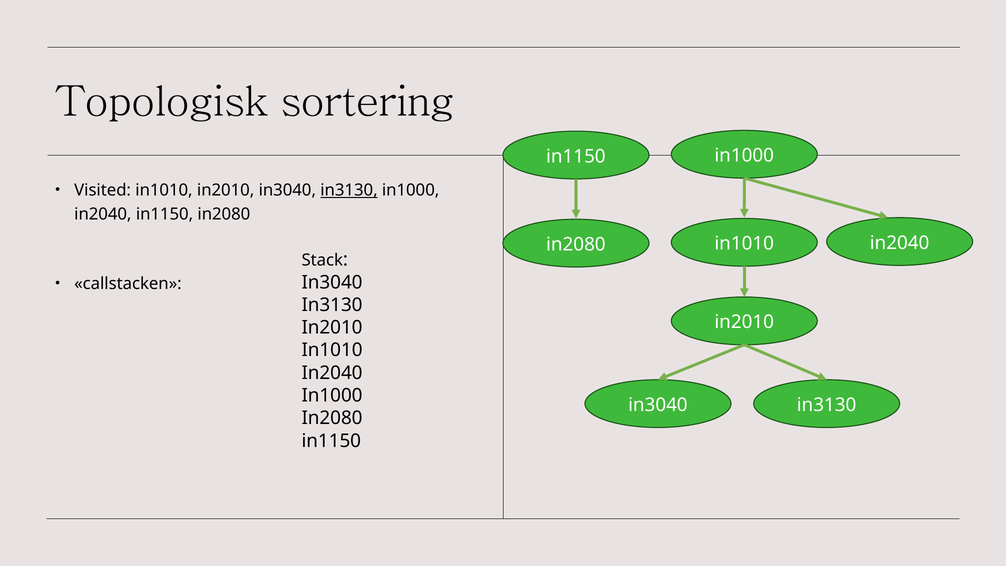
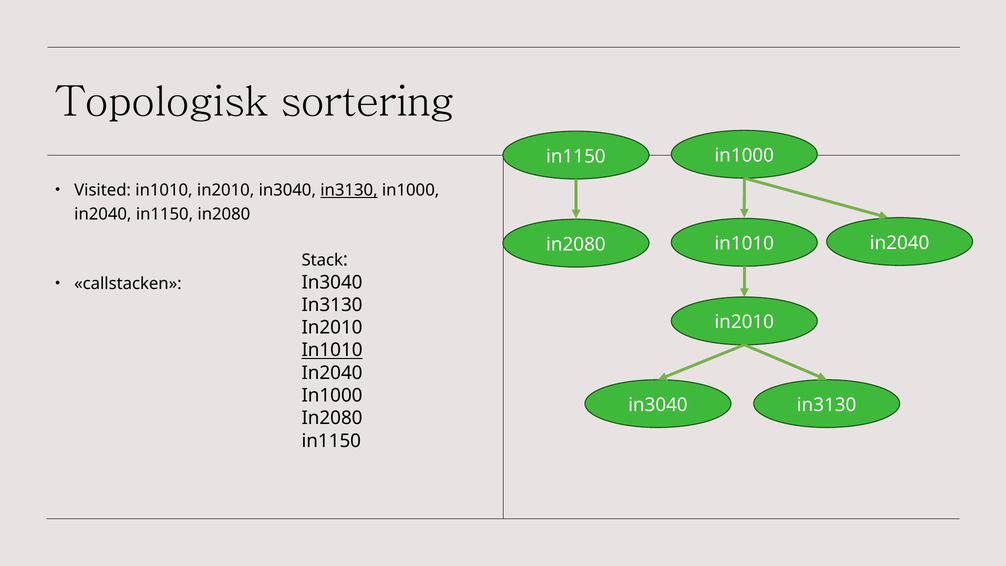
In1010 at (332, 350) underline: none -> present
